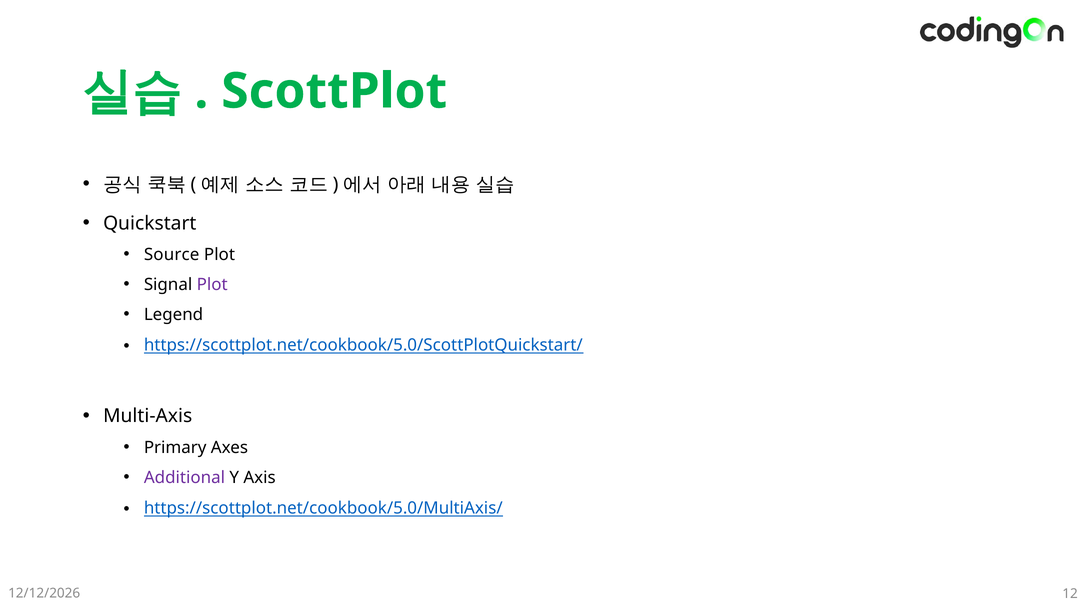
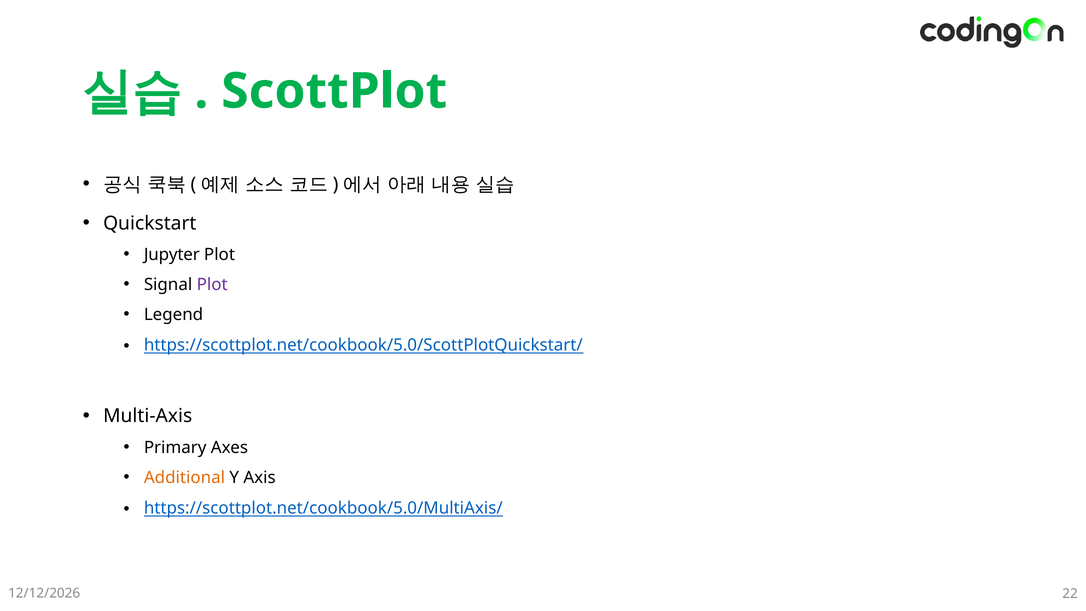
Source: Source -> Jupyter
Additional colour: purple -> orange
12: 12 -> 22
